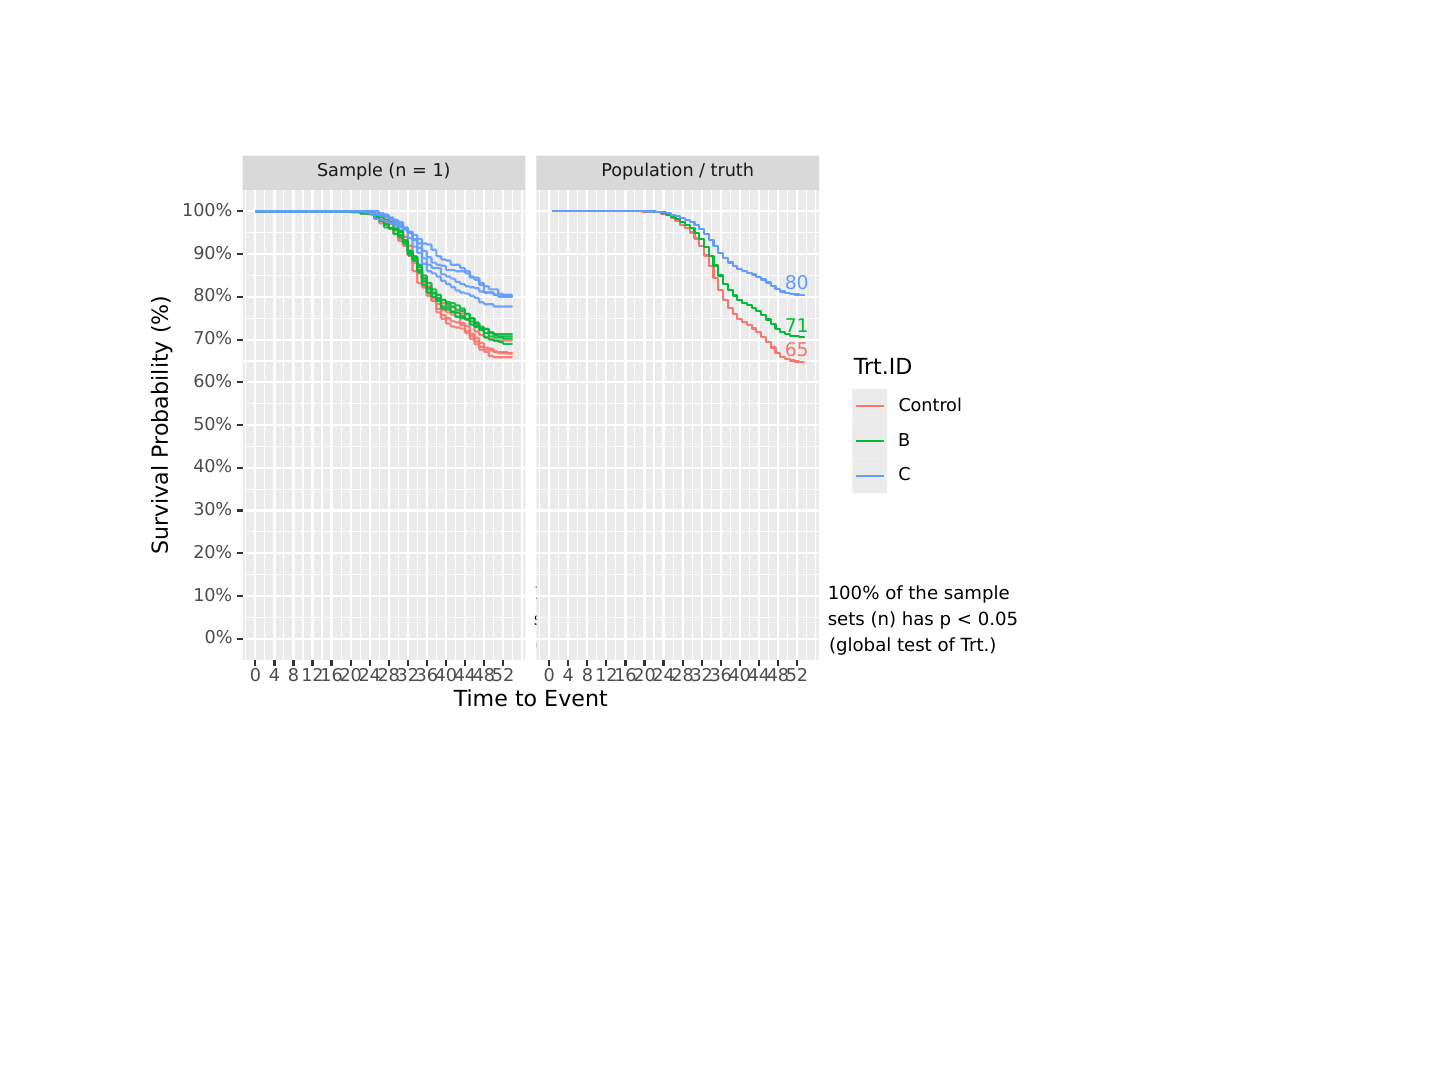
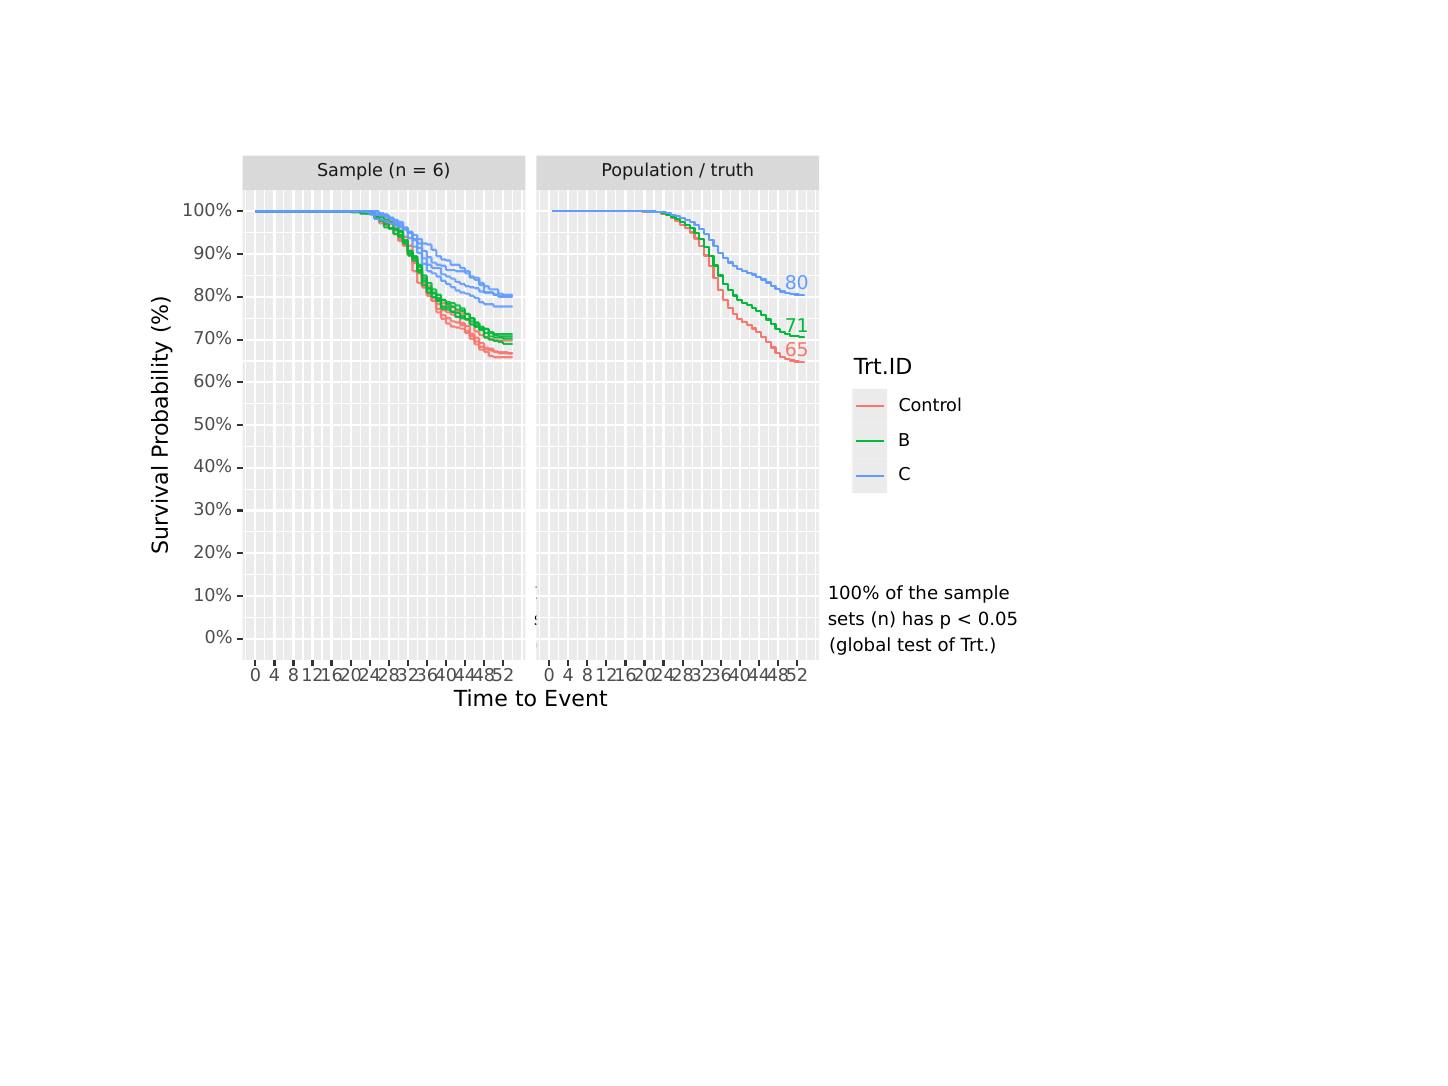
1: 1 -> 6
